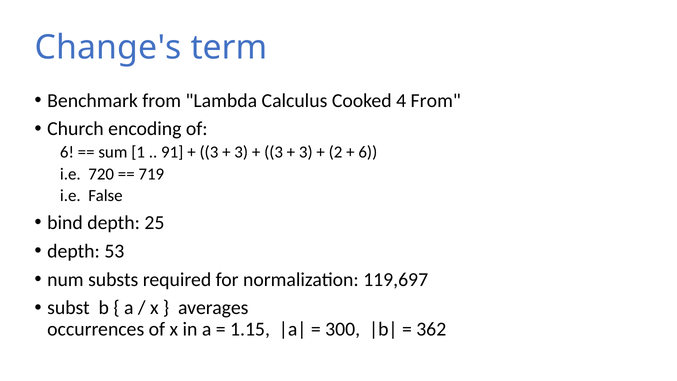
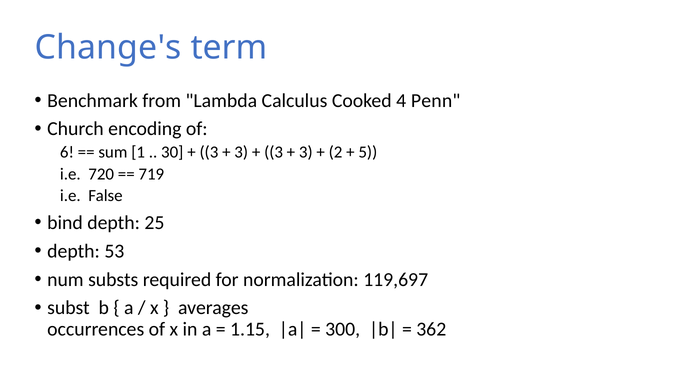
4 From: From -> Penn
91: 91 -> 30
6 at (368, 152): 6 -> 5
